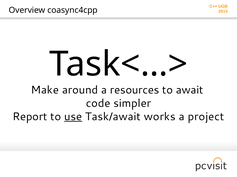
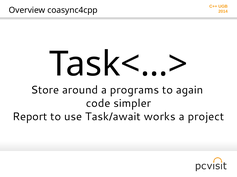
Make: Make -> Store
resources: resources -> programs
await: await -> again
use underline: present -> none
